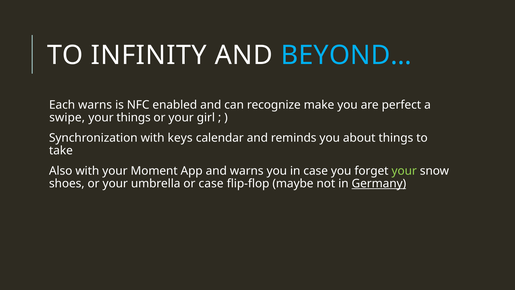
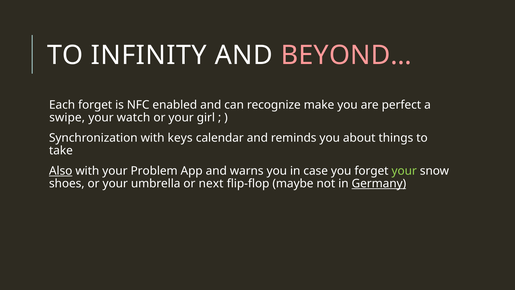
BEYOND… colour: light blue -> pink
Each warns: warns -> forget
your things: things -> watch
Also underline: none -> present
Moment: Moment -> Problem
or case: case -> next
